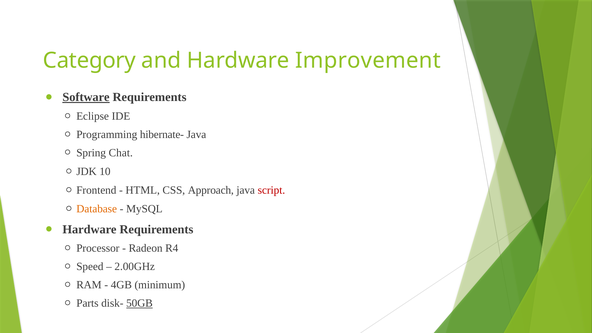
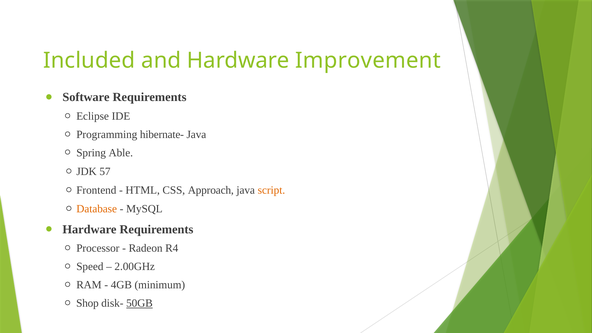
Category: Category -> Included
Software underline: present -> none
Chat: Chat -> Able
10: 10 -> 57
script colour: red -> orange
Parts: Parts -> Shop
